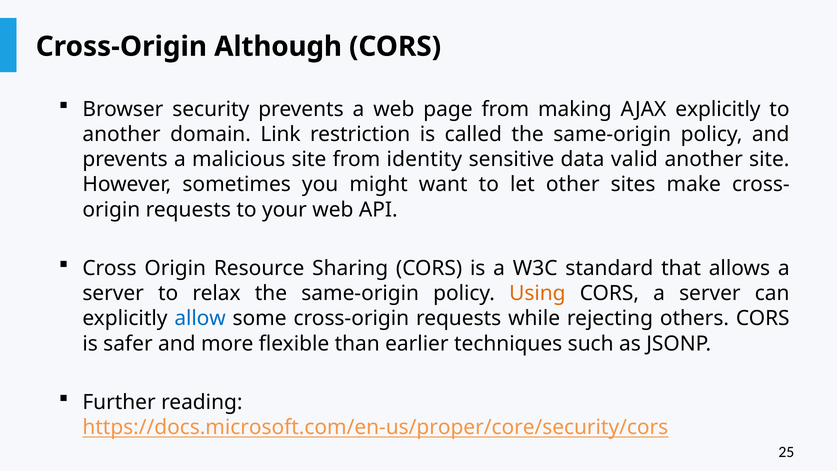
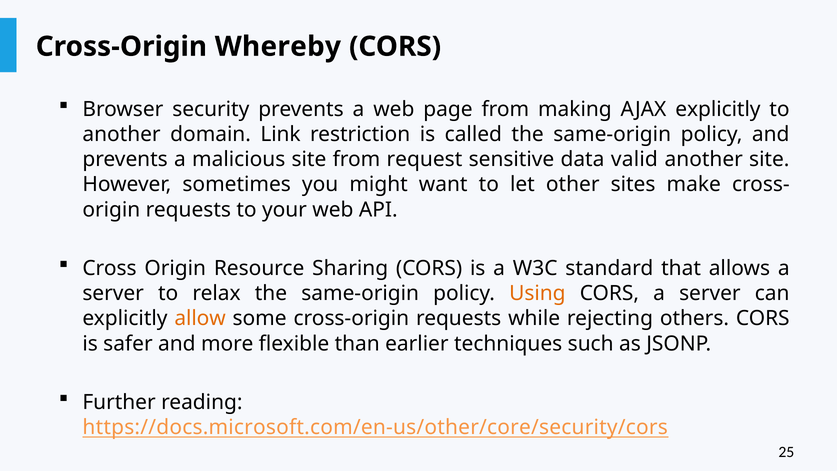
Although: Although -> Whereby
identity: identity -> request
allow colour: blue -> orange
https://docs.microsoft.com/en-us/proper/core/security/cors: https://docs.microsoft.com/en-us/proper/core/security/cors -> https://docs.microsoft.com/en-us/other/core/security/cors
